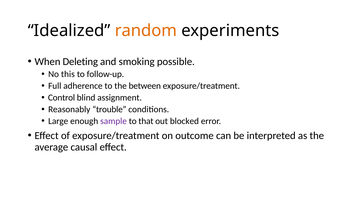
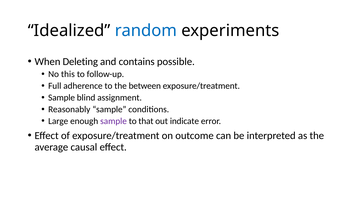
random colour: orange -> blue
smoking: smoking -> contains
Control at (62, 98): Control -> Sample
Reasonably trouble: trouble -> sample
blocked: blocked -> indicate
